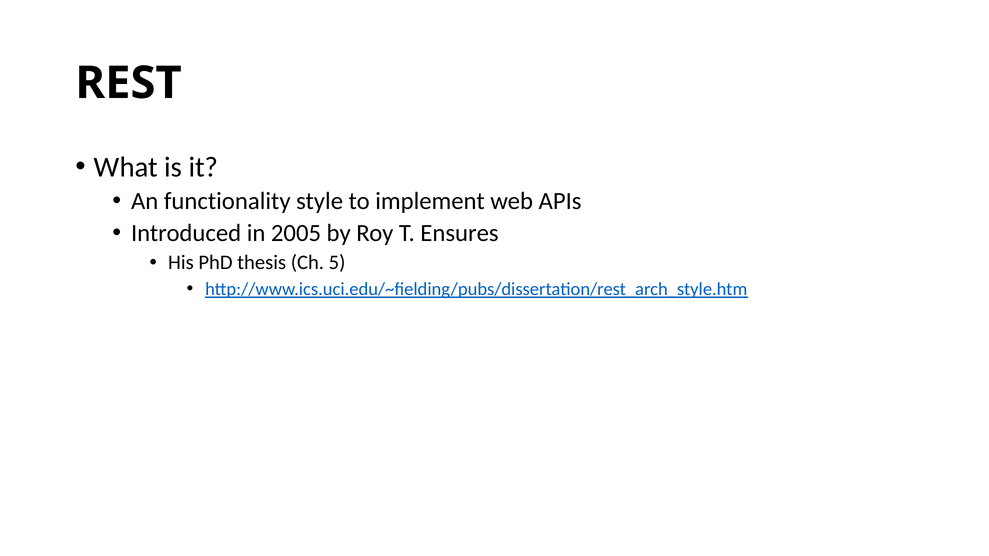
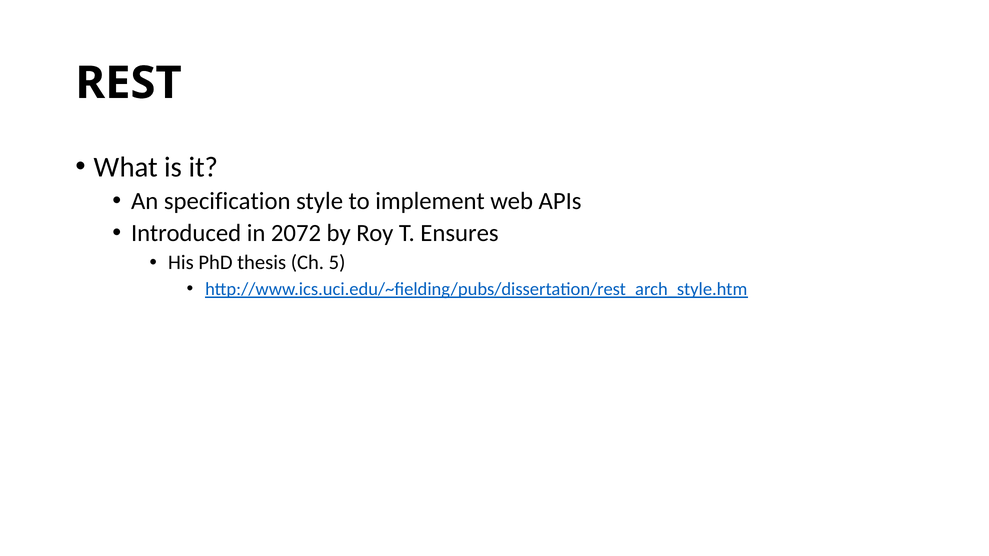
functionality: functionality -> specification
2005: 2005 -> 2072
